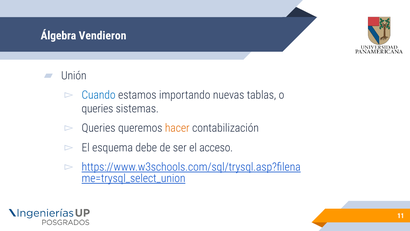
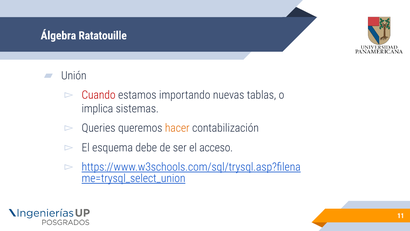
Vendieron: Vendieron -> Ratatouille
Cuando colour: blue -> red
queries at (97, 109): queries -> implica
